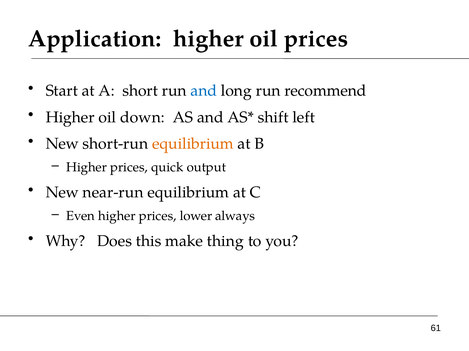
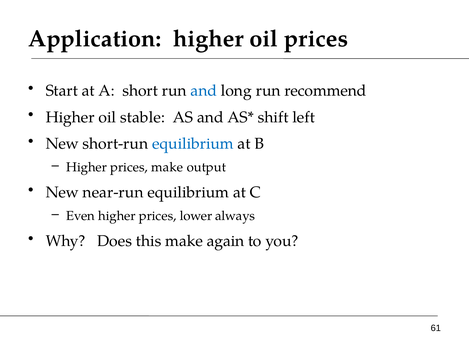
down: down -> stable
equilibrium at (193, 144) colour: orange -> blue
prices quick: quick -> make
thing: thing -> again
